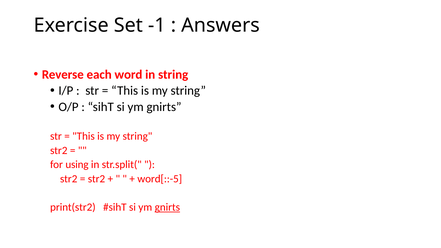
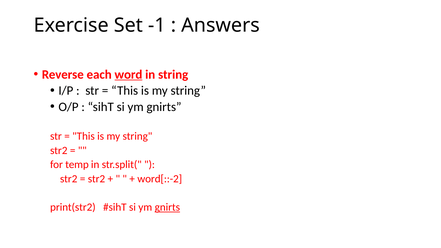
word underline: none -> present
using: using -> temp
word[::-5: word[::-5 -> word[::-2
